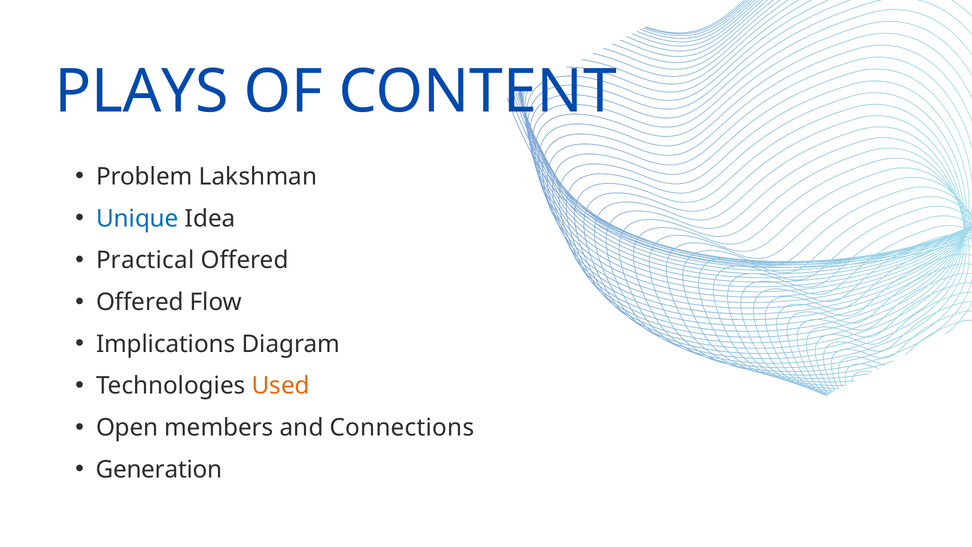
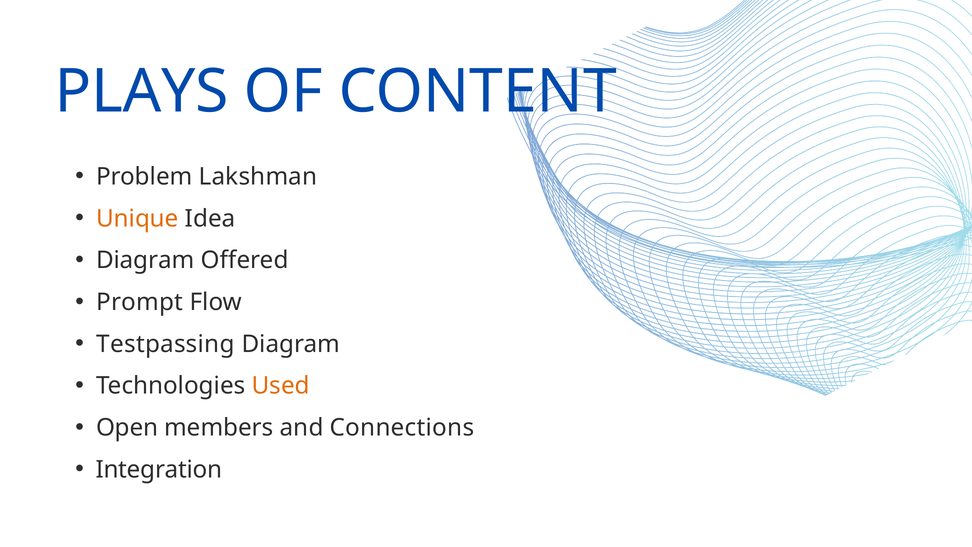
Unique colour: blue -> orange
Practical at (145, 260): Practical -> Diagram
Offered at (140, 302): Offered -> Prompt
Implications: Implications -> Testpassing
Generation: Generation -> Integration
